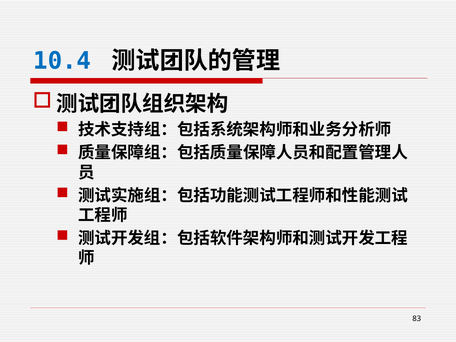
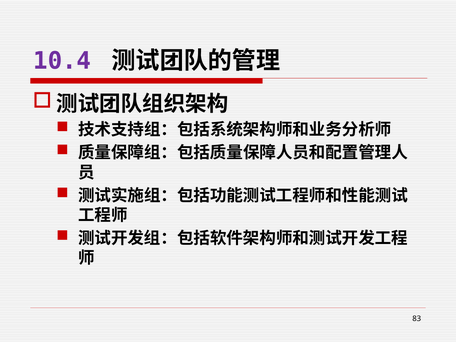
10.4 colour: blue -> purple
